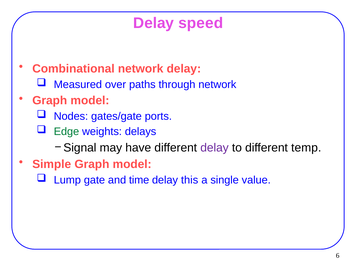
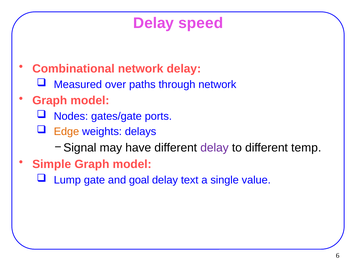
Edge colour: green -> orange
time: time -> goal
this: this -> text
